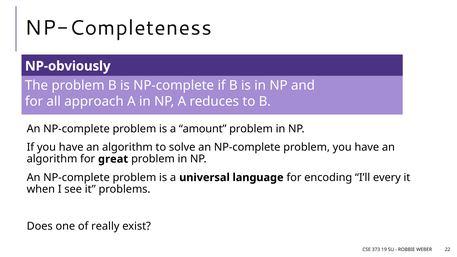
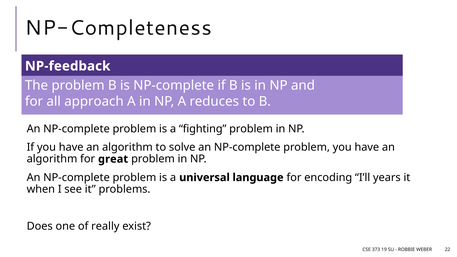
NP-obviously: NP-obviously -> NP-feedback
amount: amount -> fighting
every: every -> years
